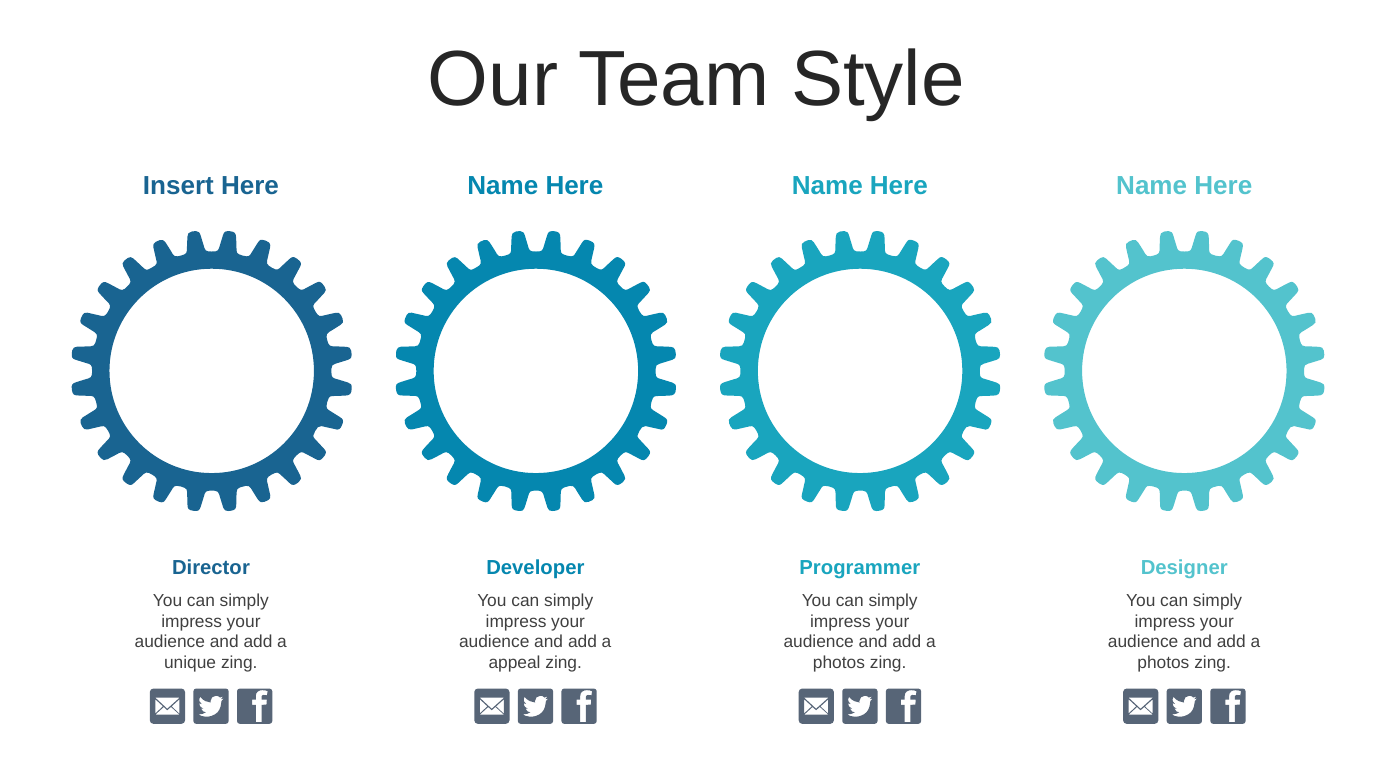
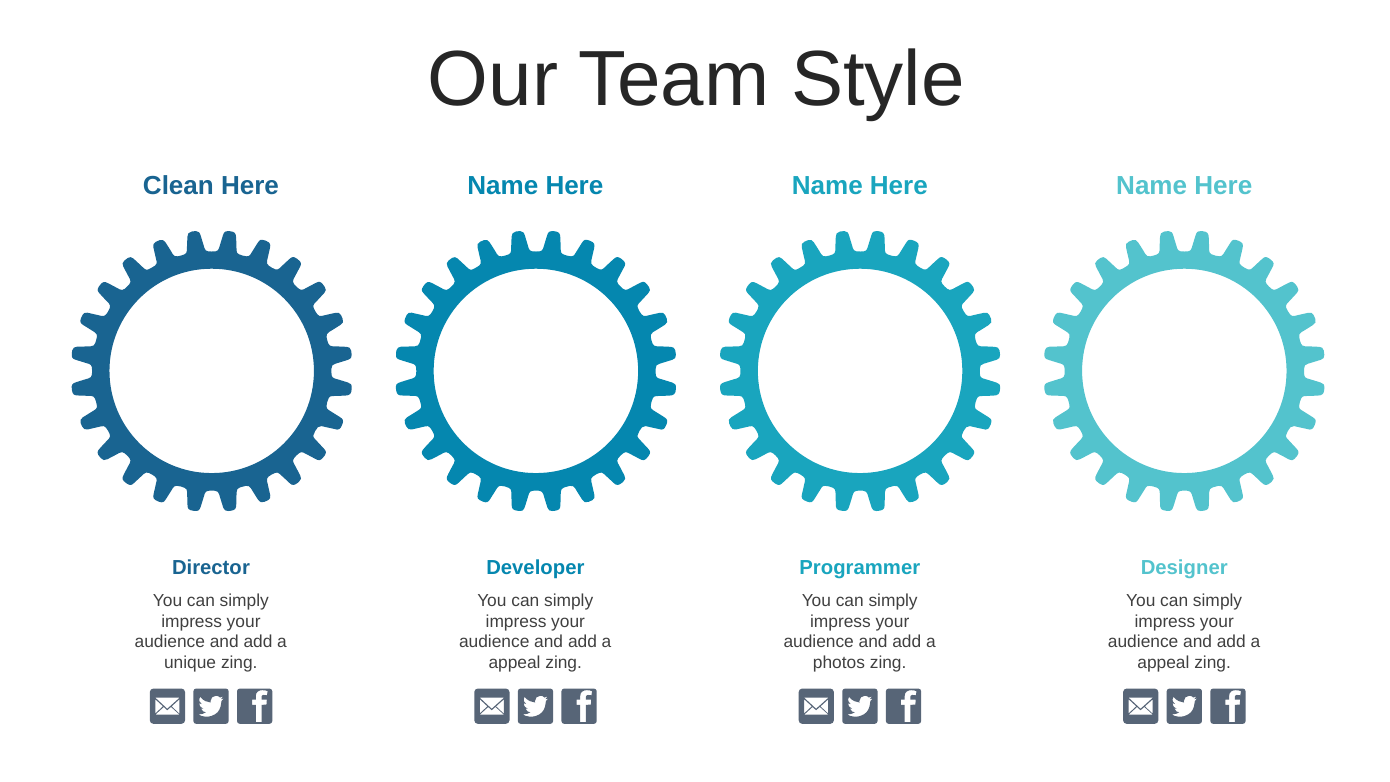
Insert: Insert -> Clean
photos at (1163, 663): photos -> appeal
